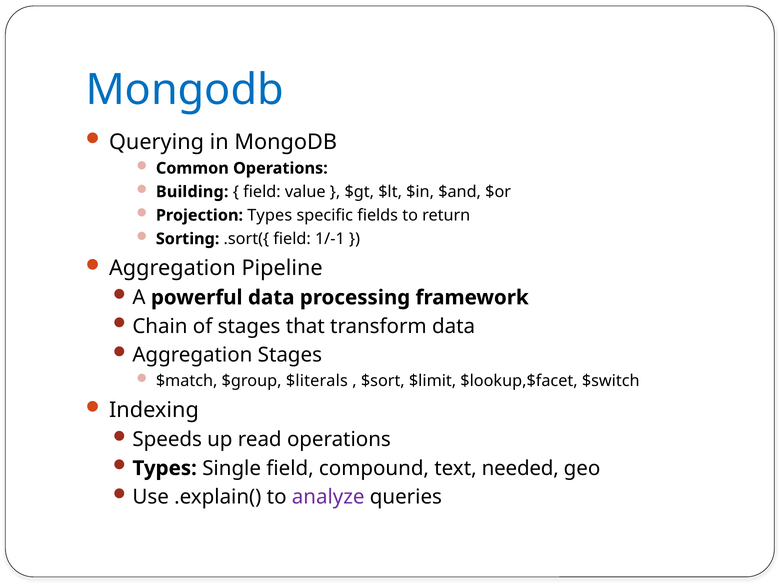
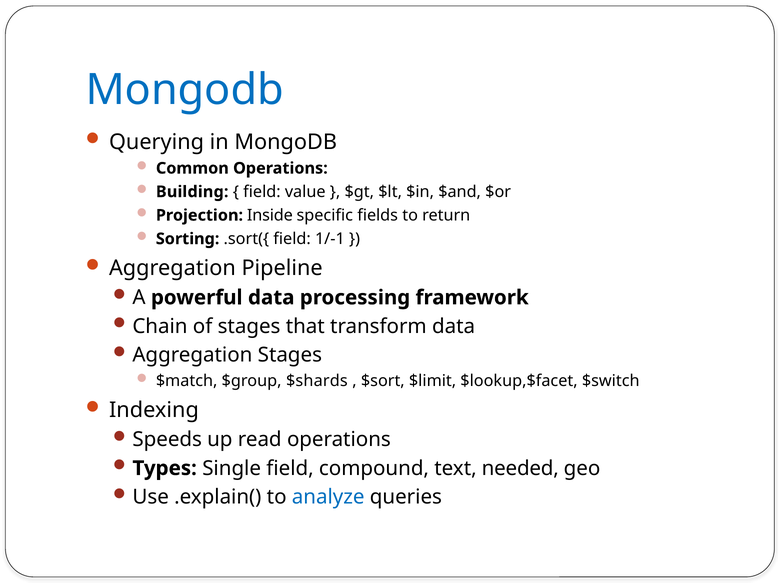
Projection Types: Types -> Inside
$literals: $literals -> $shards
analyze colour: purple -> blue
